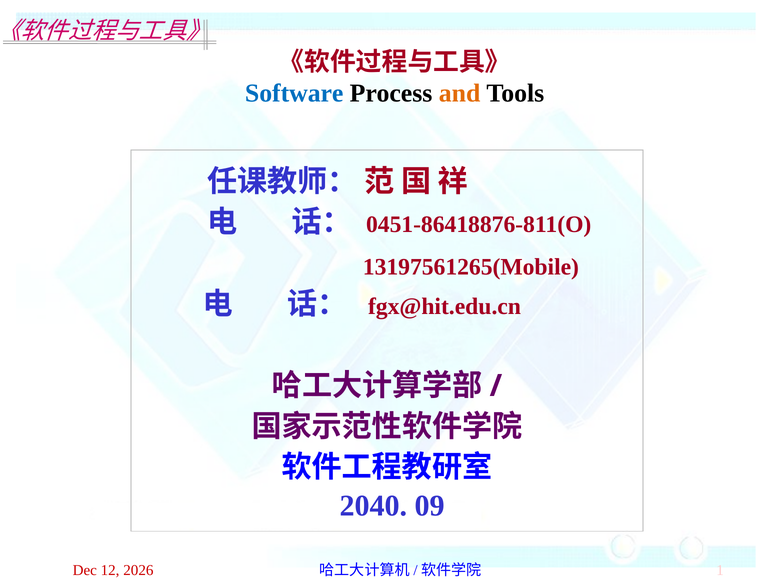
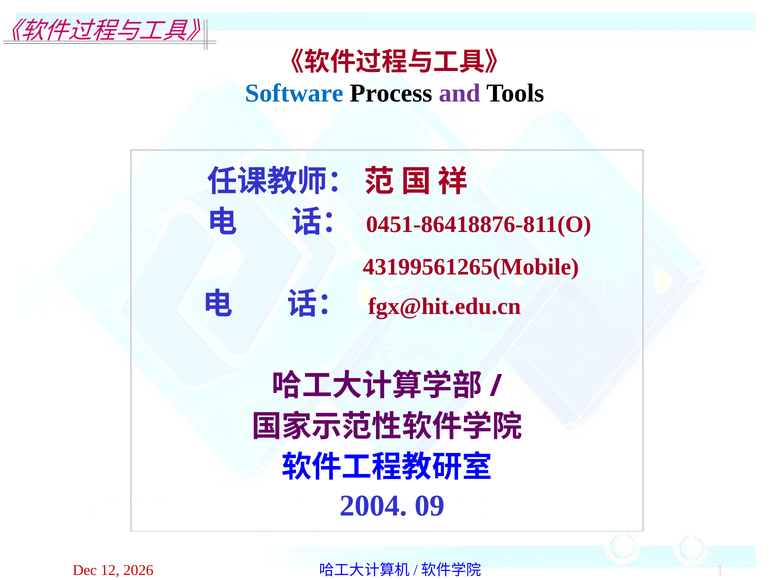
and colour: orange -> purple
13197561265(Mobile: 13197561265(Mobile -> 43199561265(Mobile
2040: 2040 -> 2004
